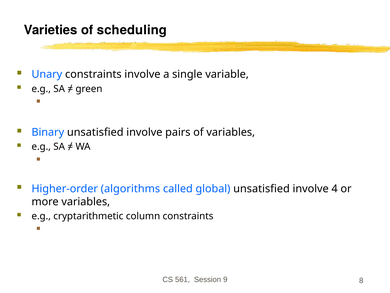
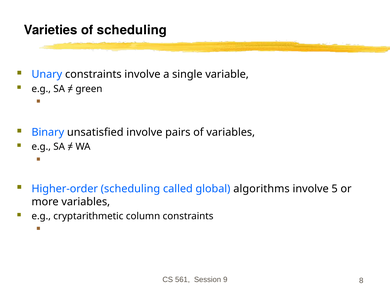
Higher-order algorithms: algorithms -> scheduling
global unsatisfied: unsatisfied -> algorithms
4: 4 -> 5
